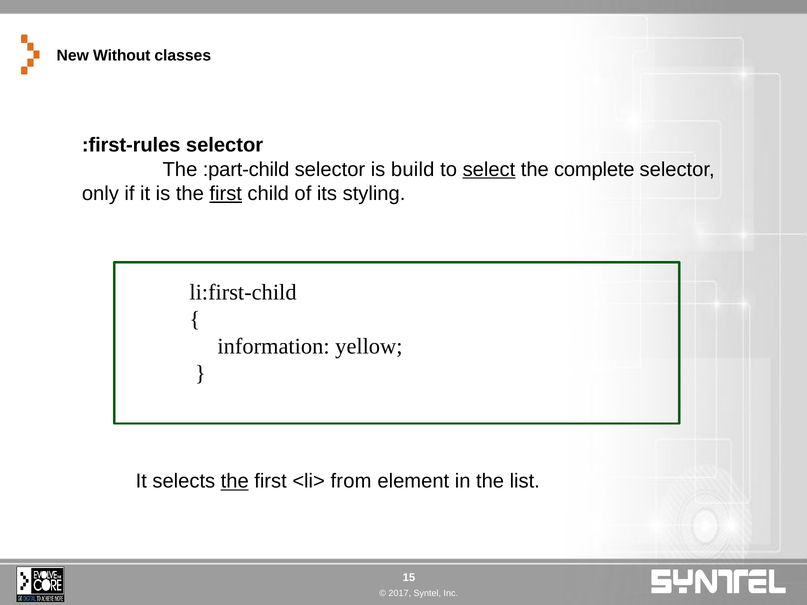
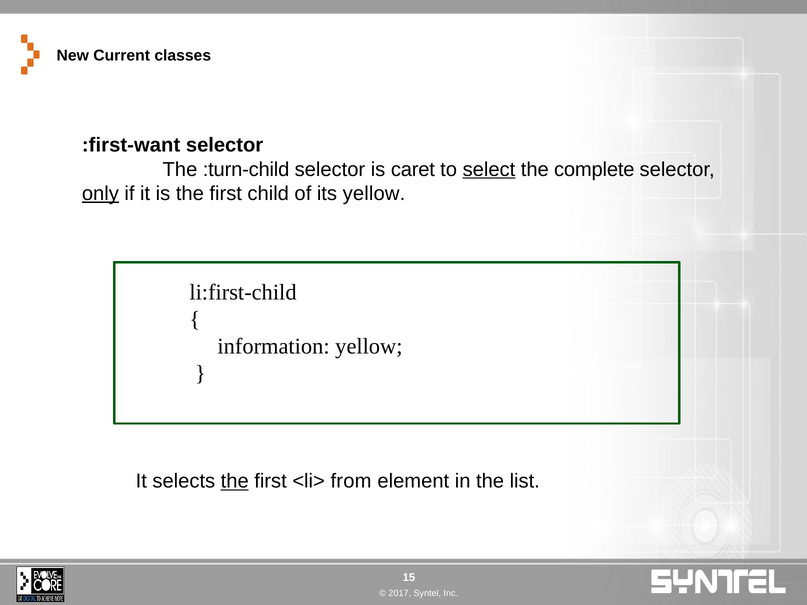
Without: Without -> Current
:first-rules: :first-rules -> :first-want
:part-child: :part-child -> :turn-child
build: build -> caret
only underline: none -> present
first at (226, 194) underline: present -> none
its styling: styling -> yellow
